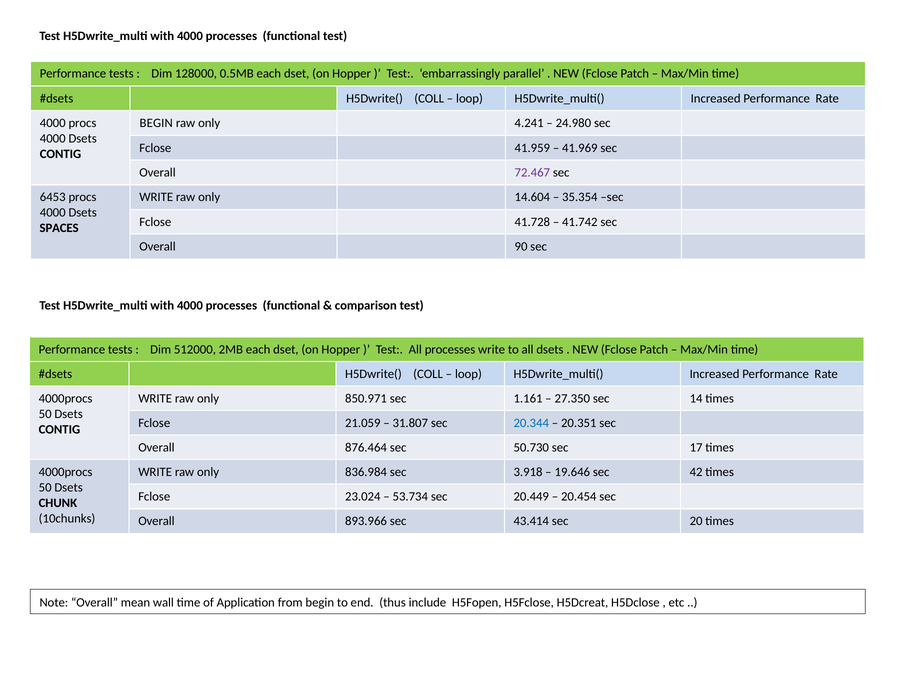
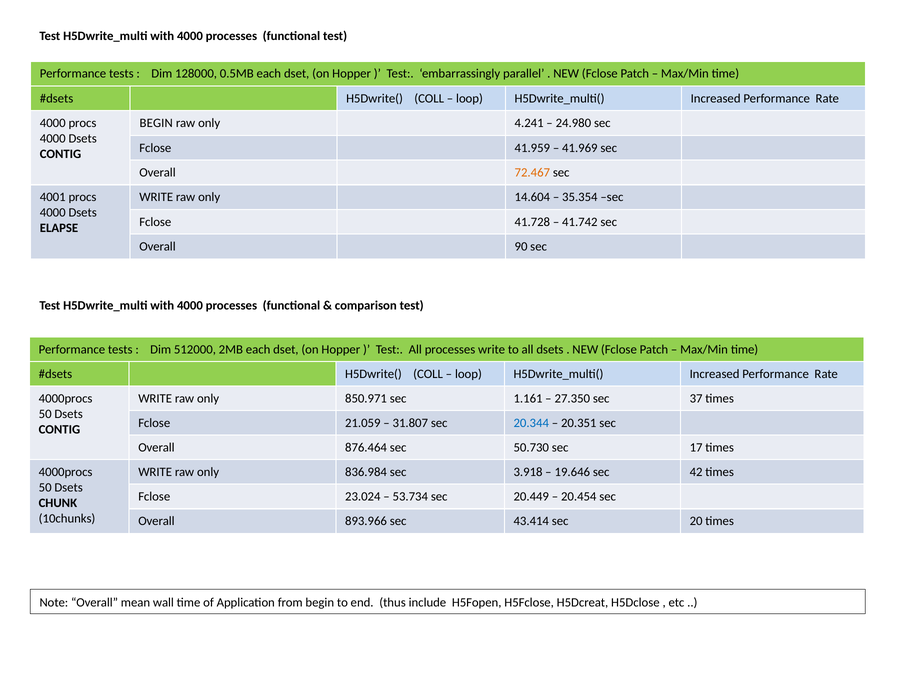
72.467 colour: purple -> orange
6453: 6453 -> 4001
SPACES: SPACES -> ELAPSE
14: 14 -> 37
